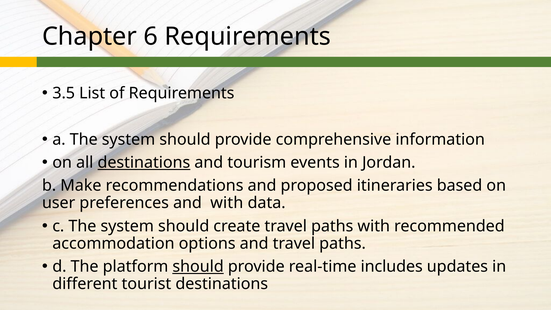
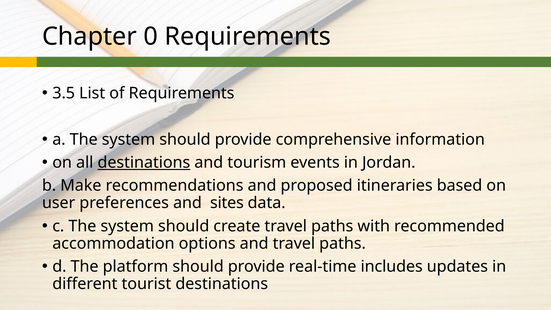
6: 6 -> 0
and with: with -> sites
should at (198, 266) underline: present -> none
